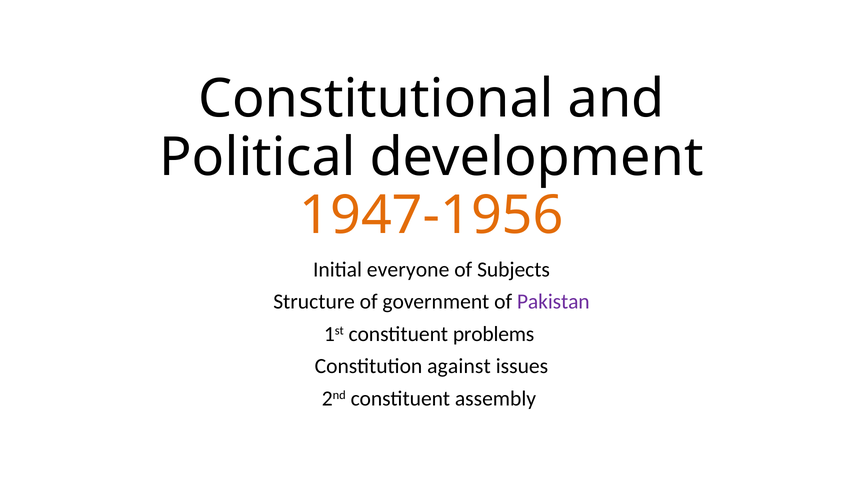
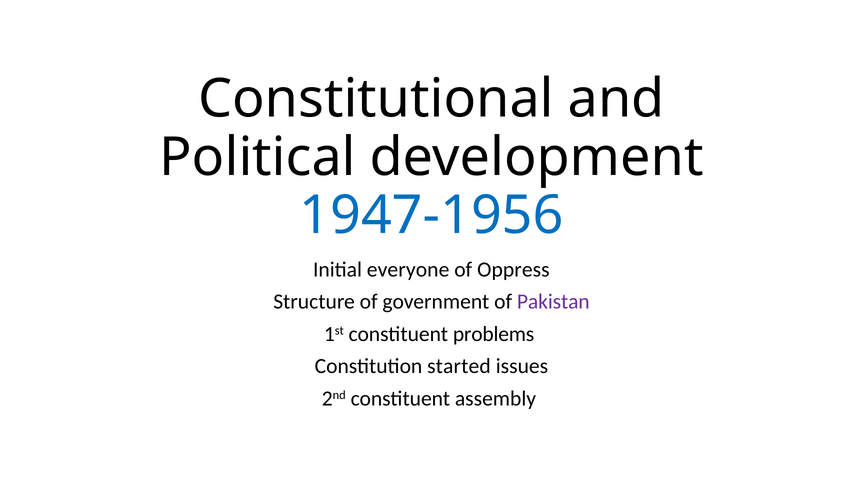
1947-1956 colour: orange -> blue
Subjects: Subjects -> Oppress
against: against -> started
